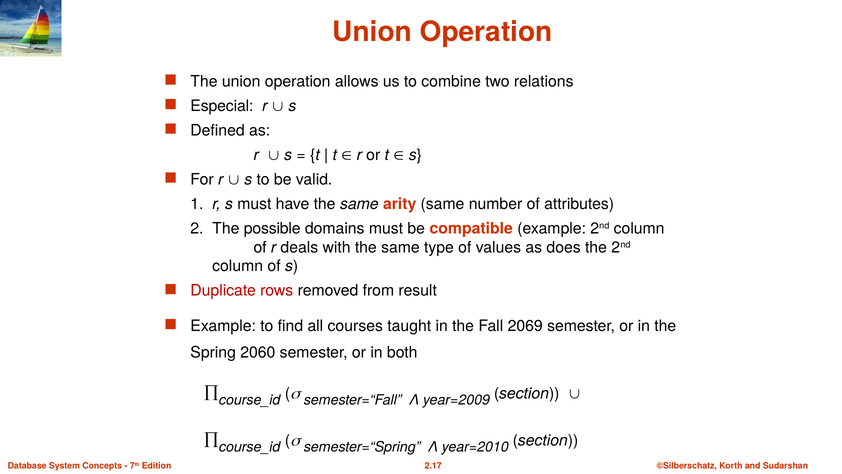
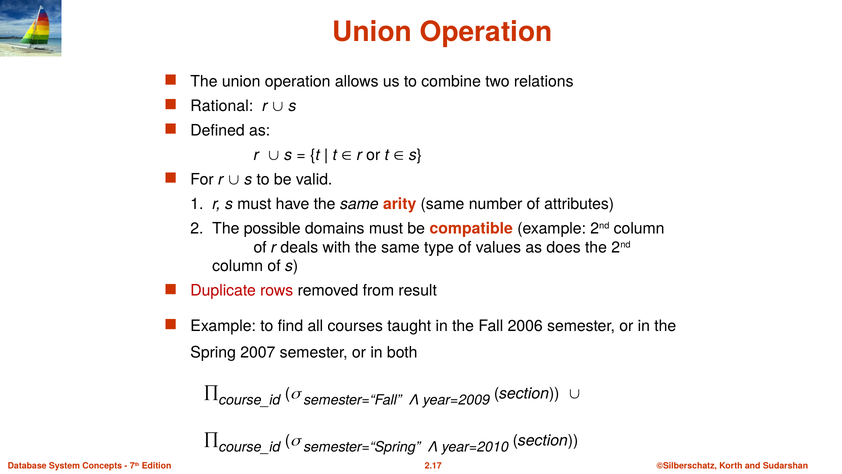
Especial: Especial -> Rational
2069: 2069 -> 2006
2060: 2060 -> 2007
